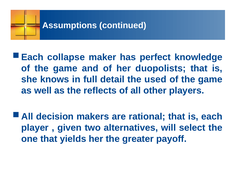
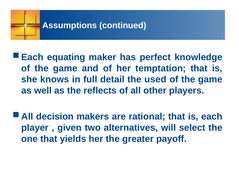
collapse: collapse -> equating
duopolists: duopolists -> temptation
